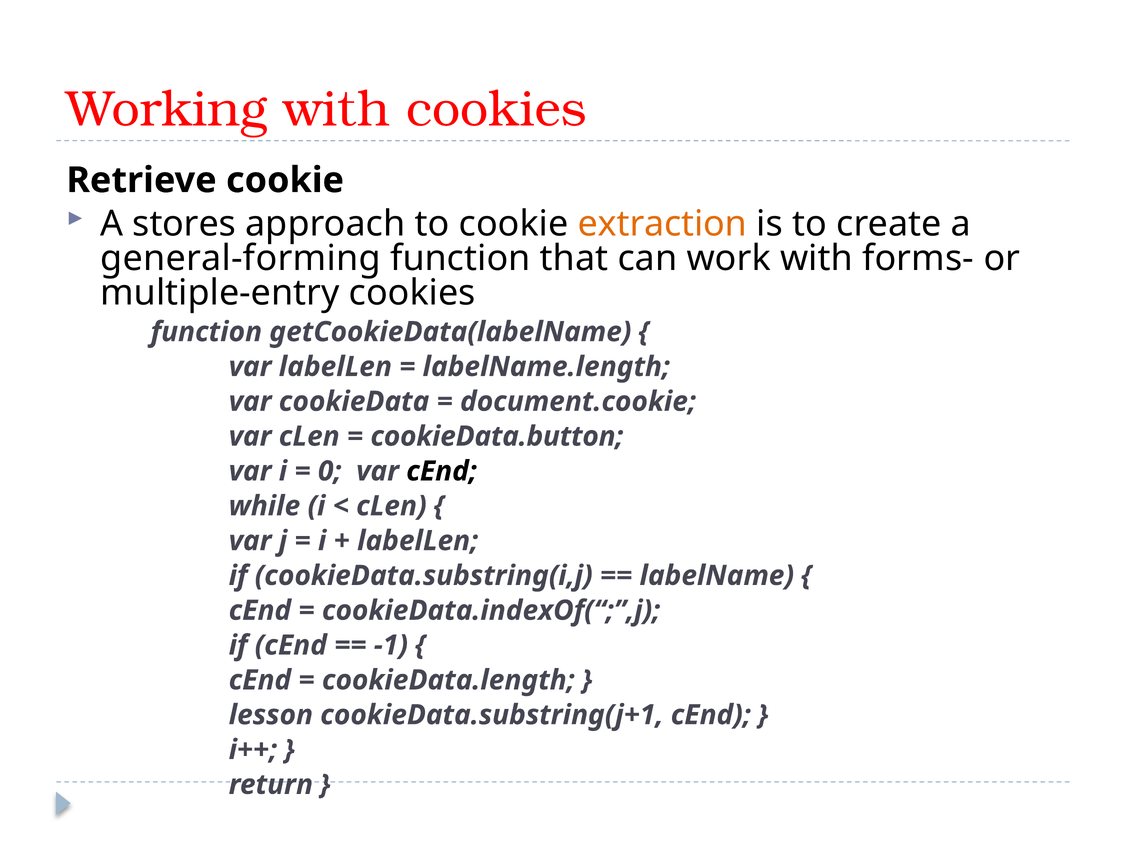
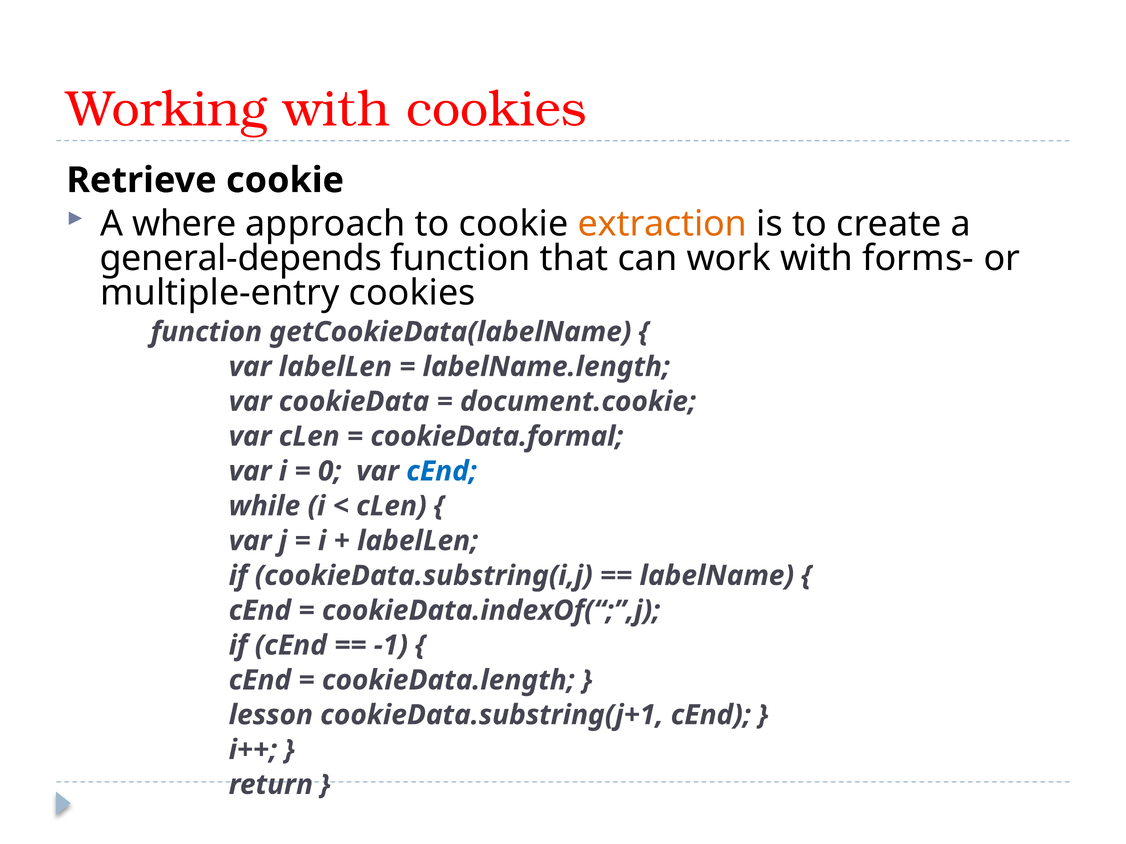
stores: stores -> where
general-forming: general-forming -> general-depends
cookieData.button: cookieData.button -> cookieData.formal
cEnd at (442, 471) colour: black -> blue
